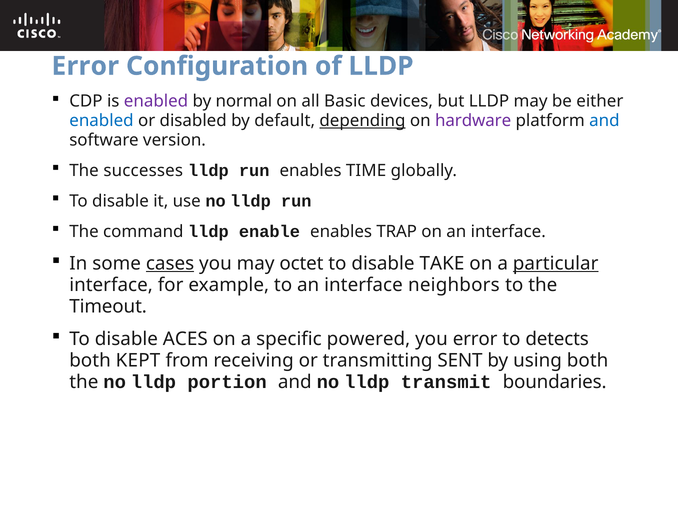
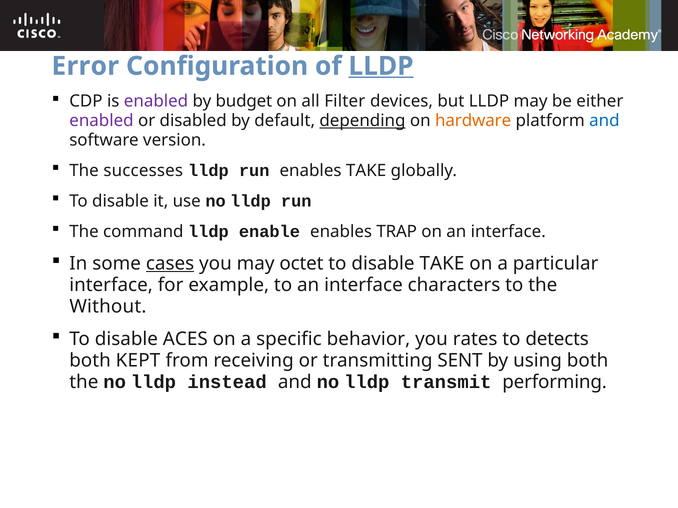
LLDP at (381, 66) underline: none -> present
normal: normal -> budget
Basic: Basic -> Filter
enabled at (101, 121) colour: blue -> purple
hardware colour: purple -> orange
enables TIME: TIME -> TAKE
particular underline: present -> none
neighbors: neighbors -> characters
Timeout: Timeout -> Without
powered: powered -> behavior
you error: error -> rates
portion: portion -> instead
boundaries: boundaries -> performing
